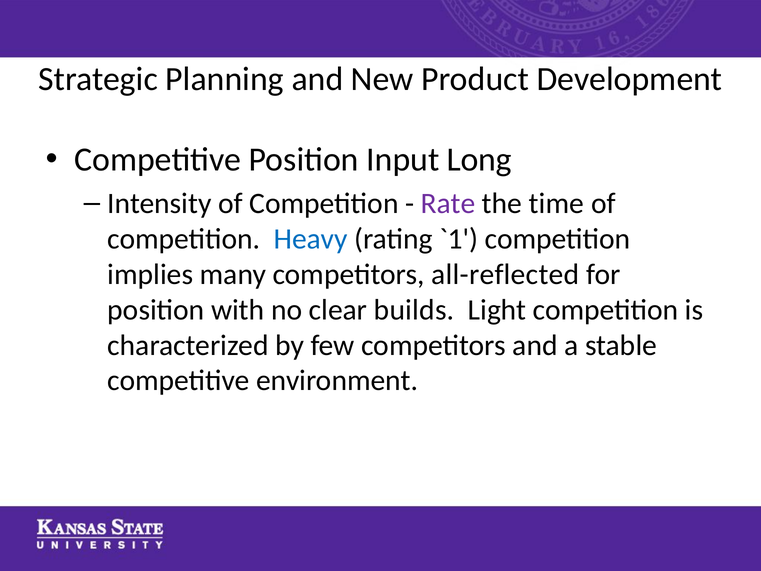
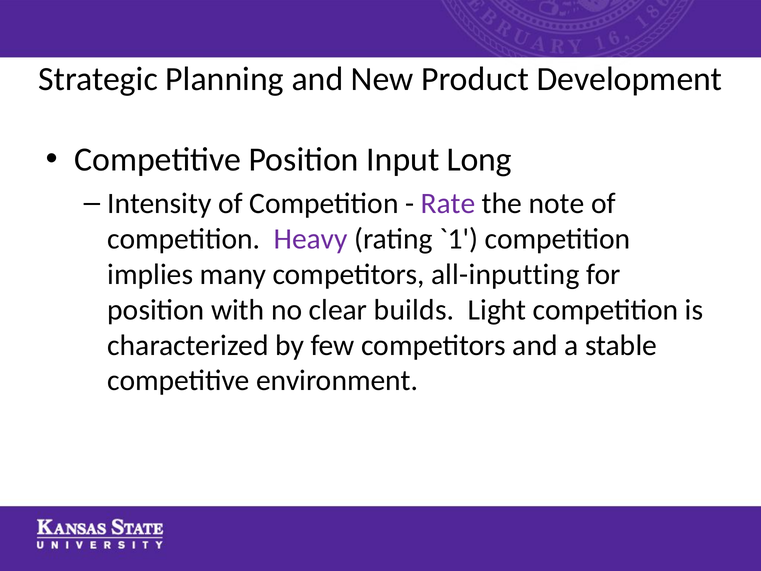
time: time -> note
Heavy colour: blue -> purple
all-reflected: all-reflected -> all-inputting
